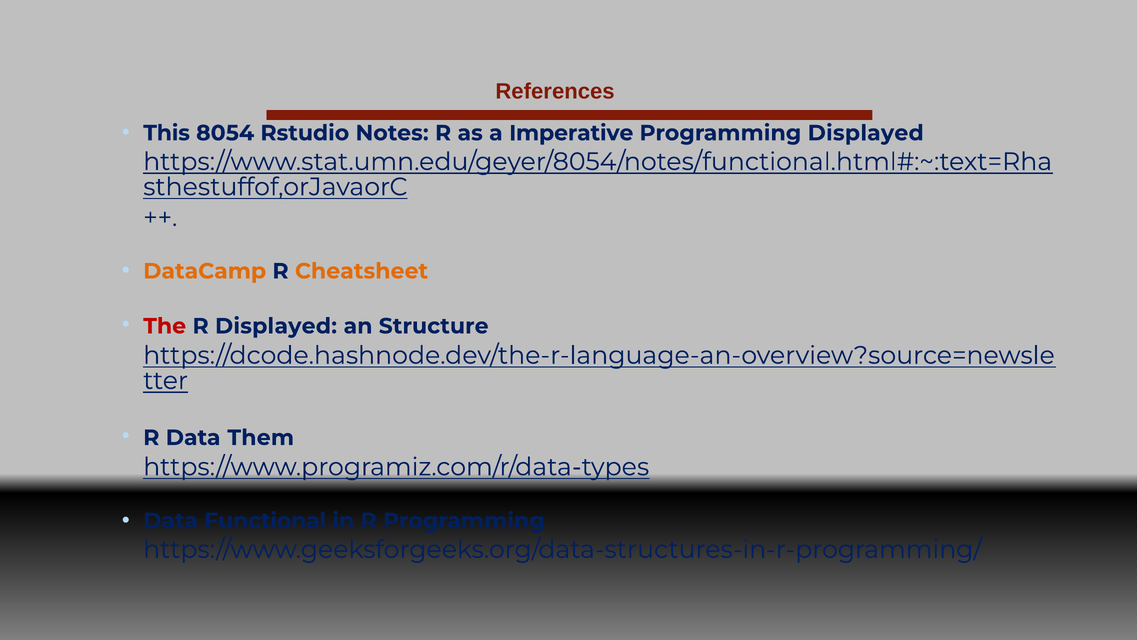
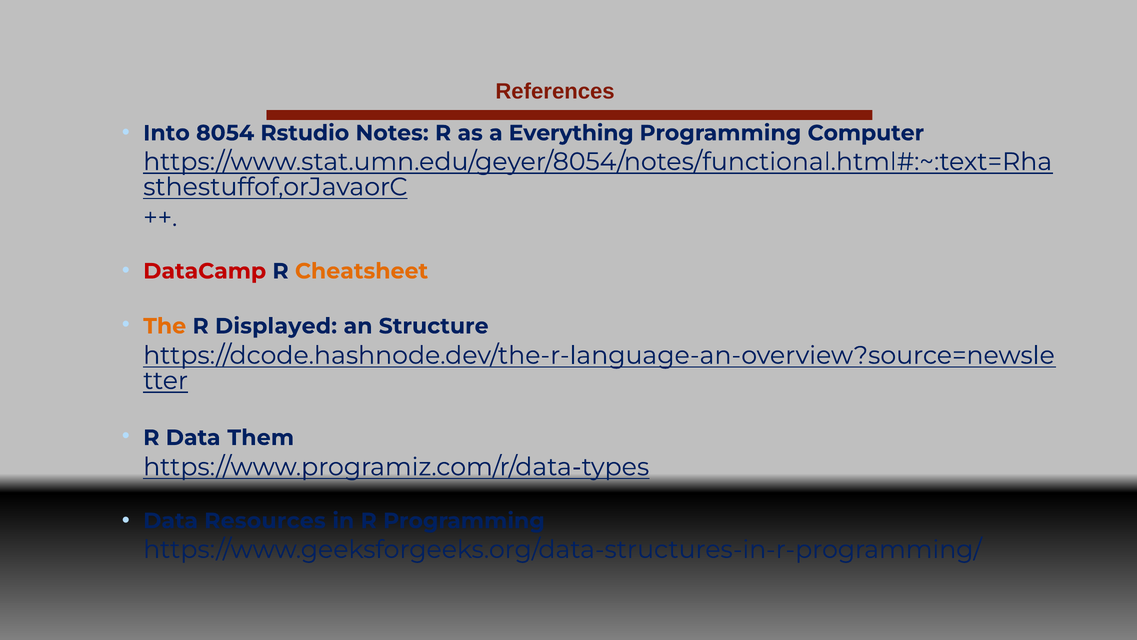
This: This -> Into
Imperative: Imperative -> Everything
Programming Displayed: Displayed -> Computer
DataCamp colour: orange -> red
The colour: red -> orange
Functional: Functional -> Resources
